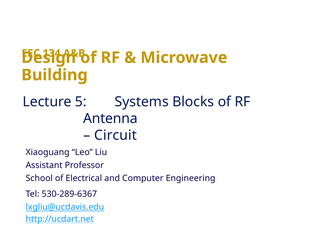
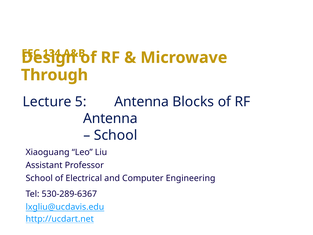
Building: Building -> Through
5 Systems: Systems -> Antenna
Circuit at (116, 135): Circuit -> School
